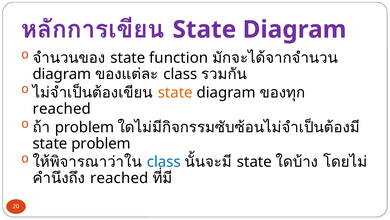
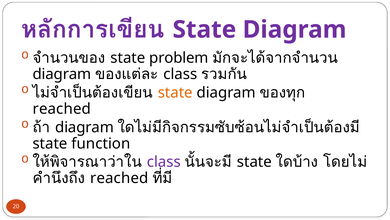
function: function -> problem
problem at (84, 127): problem -> diagram
state problem: problem -> function
class at (164, 162) colour: blue -> purple
